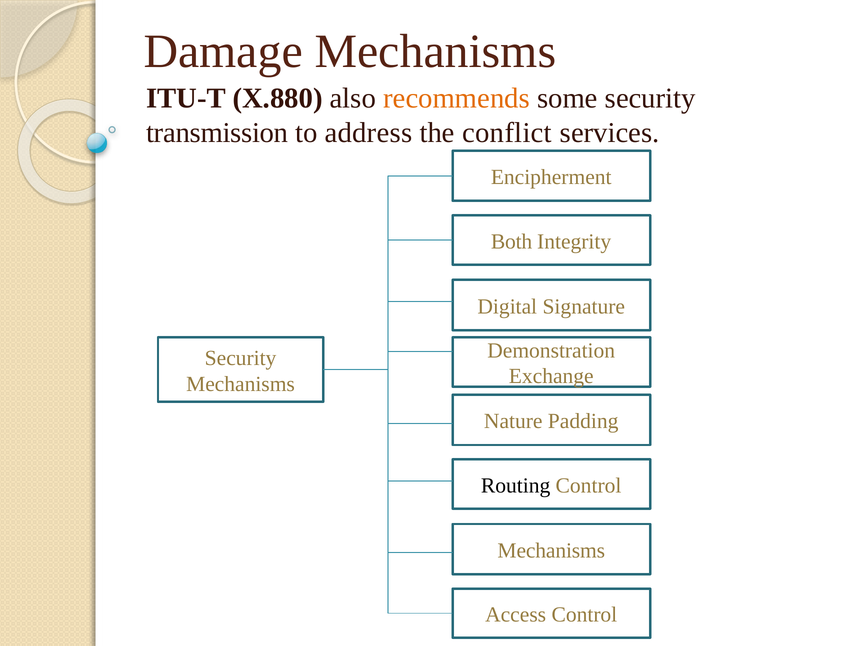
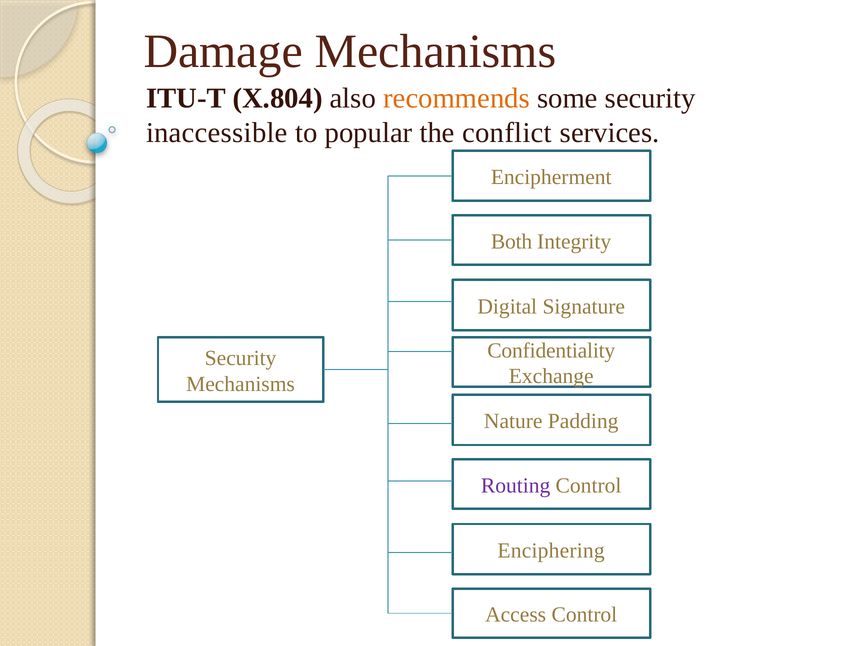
X.880: X.880 -> X.804
transmission: transmission -> inaccessible
address: address -> popular
Demonstration: Demonstration -> Confidentiality
Routing colour: black -> purple
Mechanisms at (551, 551): Mechanisms -> Enciphering
